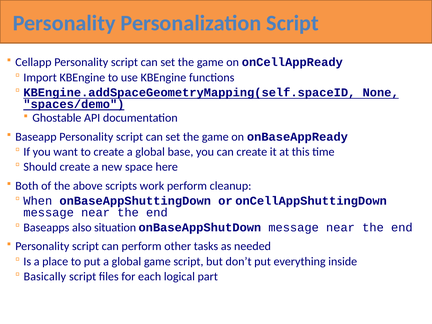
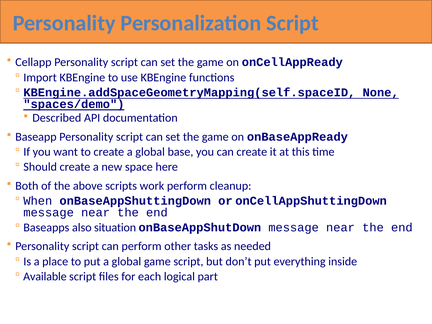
Ghostable: Ghostable -> Described
Basically: Basically -> Available
